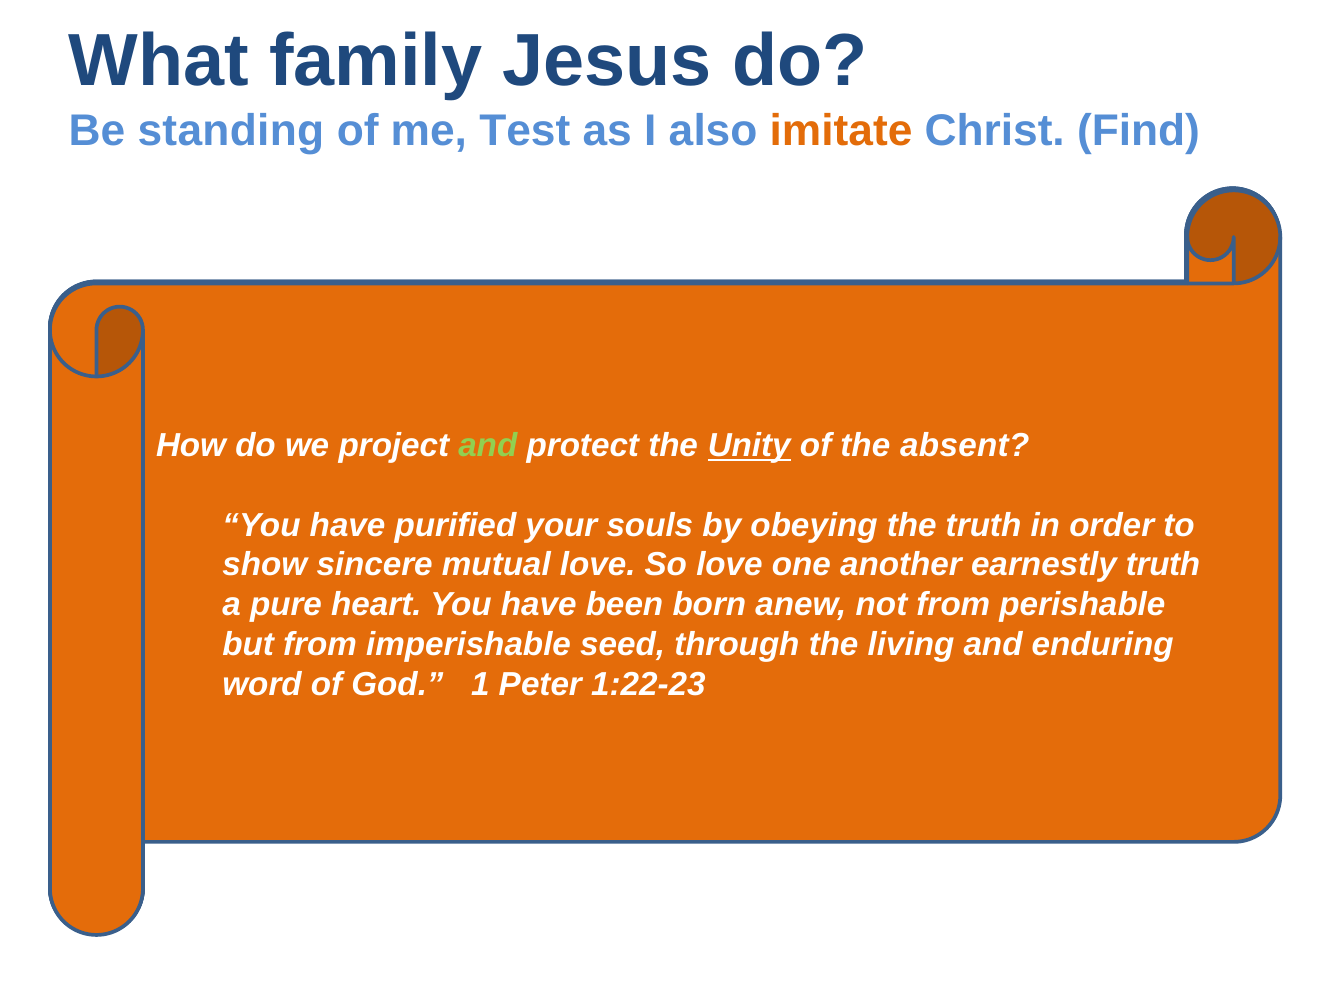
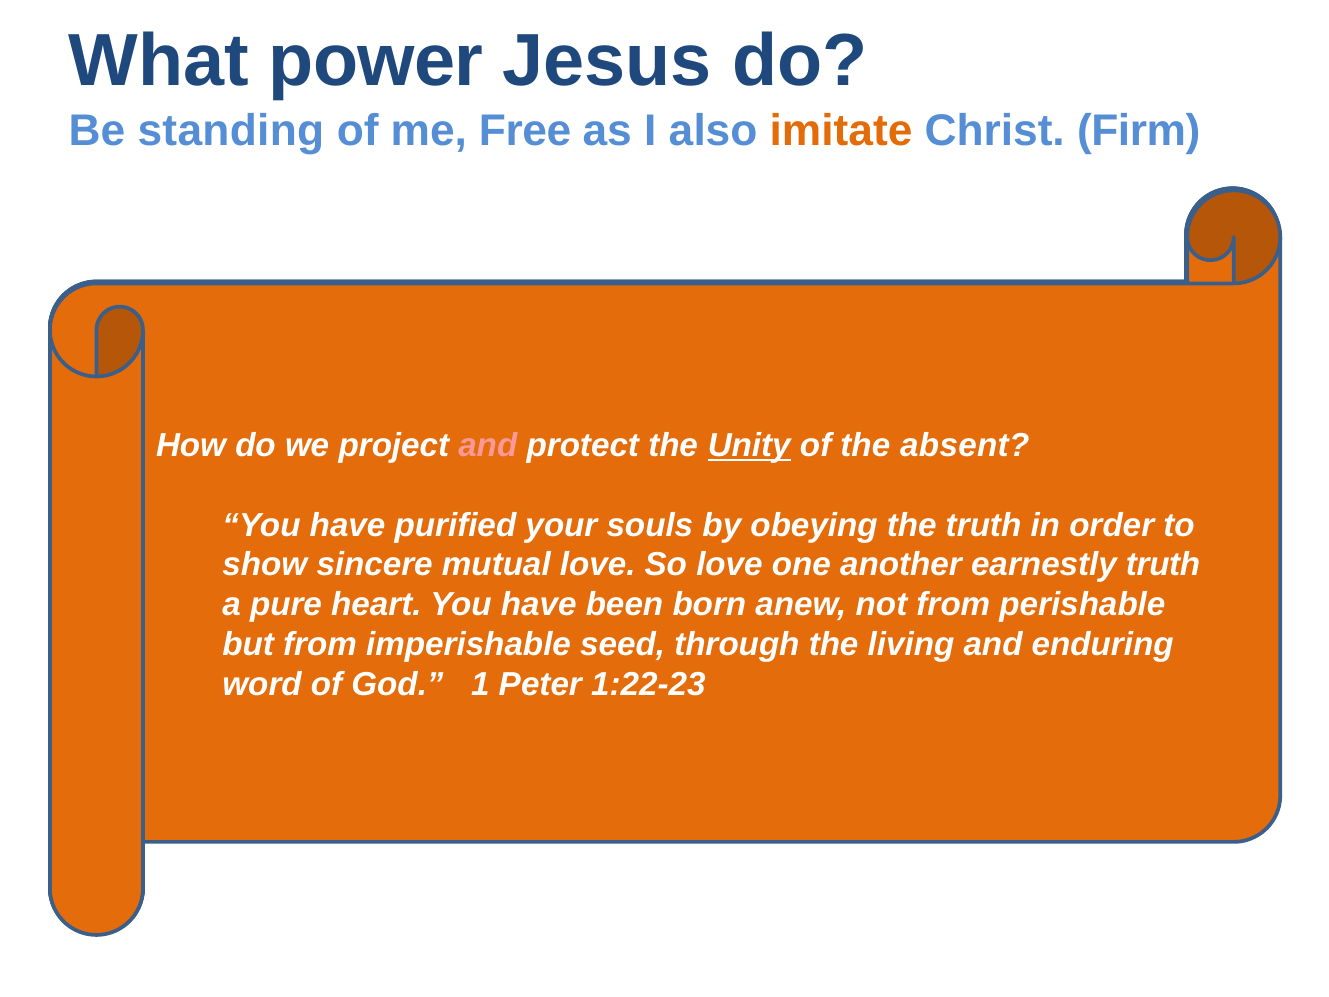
family: family -> power
Test: Test -> Free
Christ Find: Find -> Firm
and at (488, 445) colour: light green -> pink
